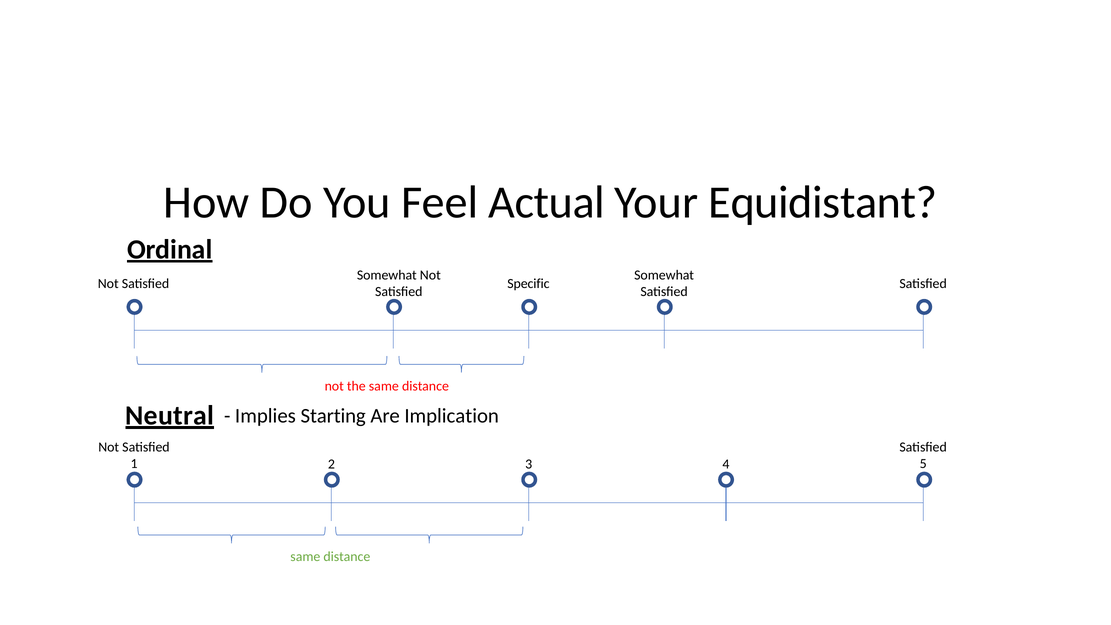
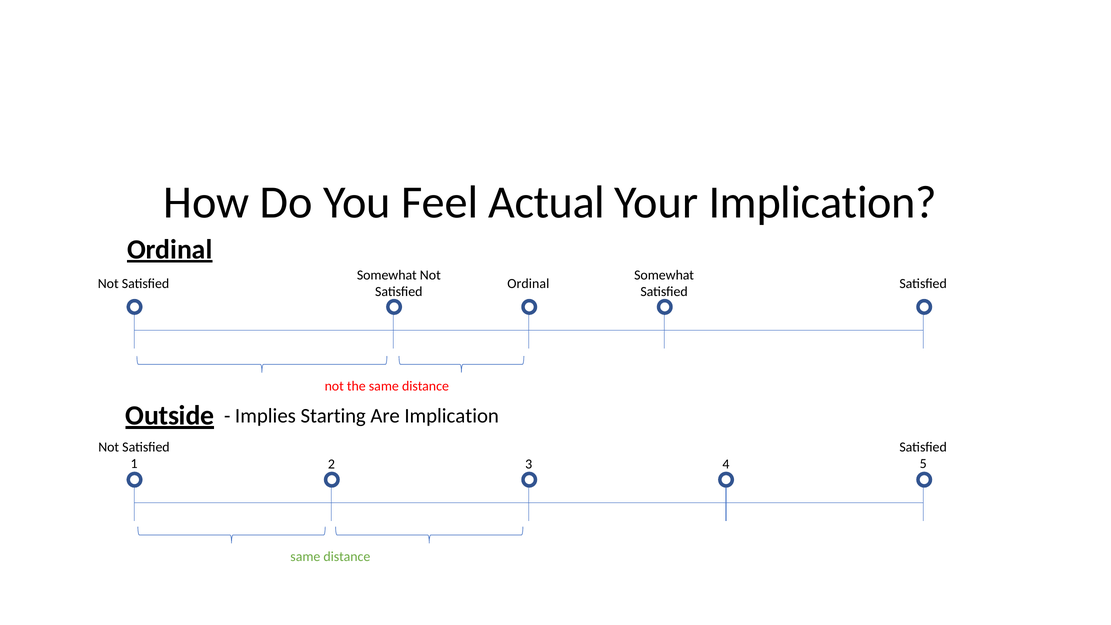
Your Equidistant: Equidistant -> Implication
Satisfied Specific: Specific -> Ordinal
Neutral: Neutral -> Outside
